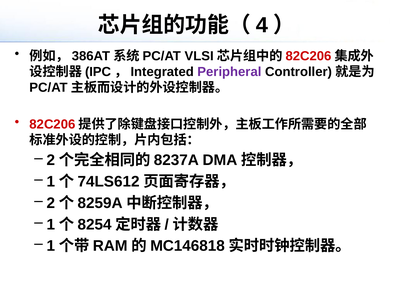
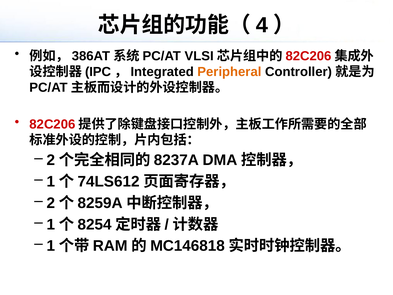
Peripheral colour: purple -> orange
